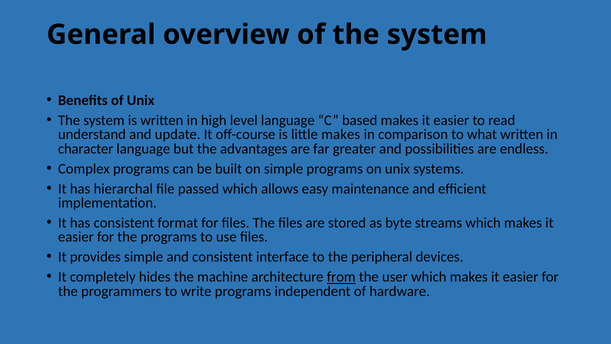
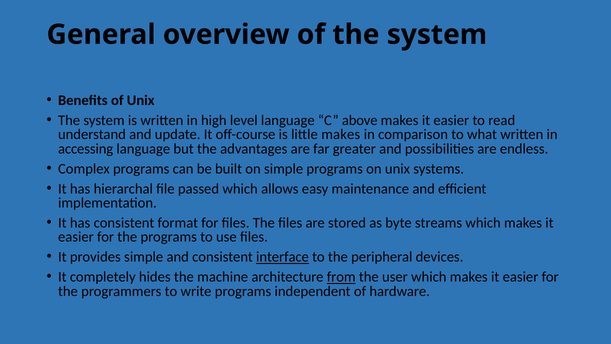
based: based -> above
character: character -> accessing
interface underline: none -> present
